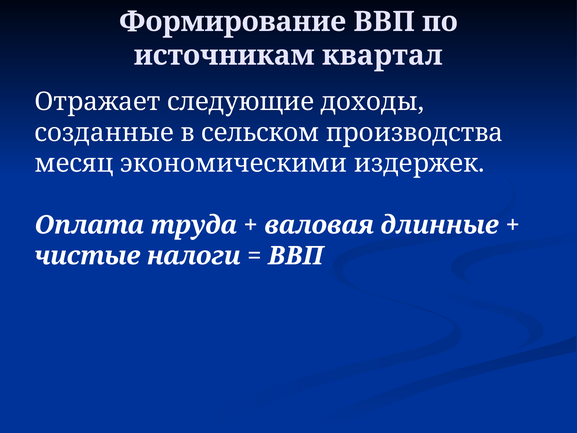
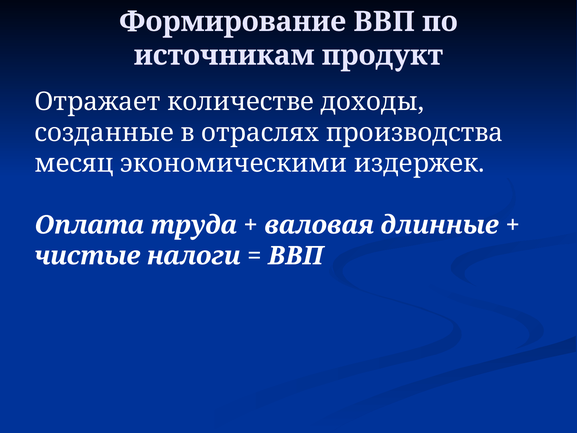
квартал: квартал -> продукт
следующие: следующие -> количестве
сельском: сельском -> отраслях
